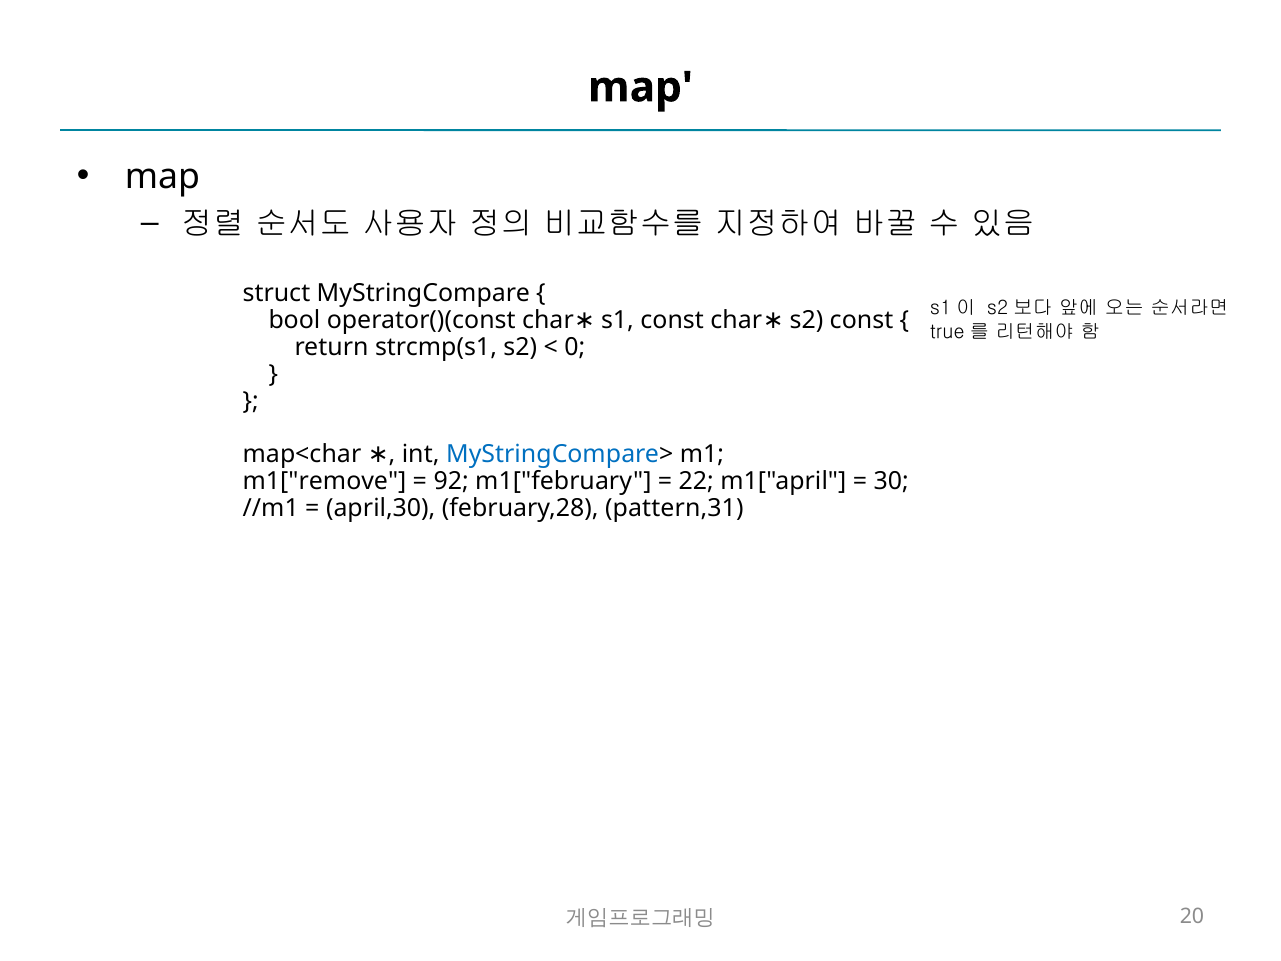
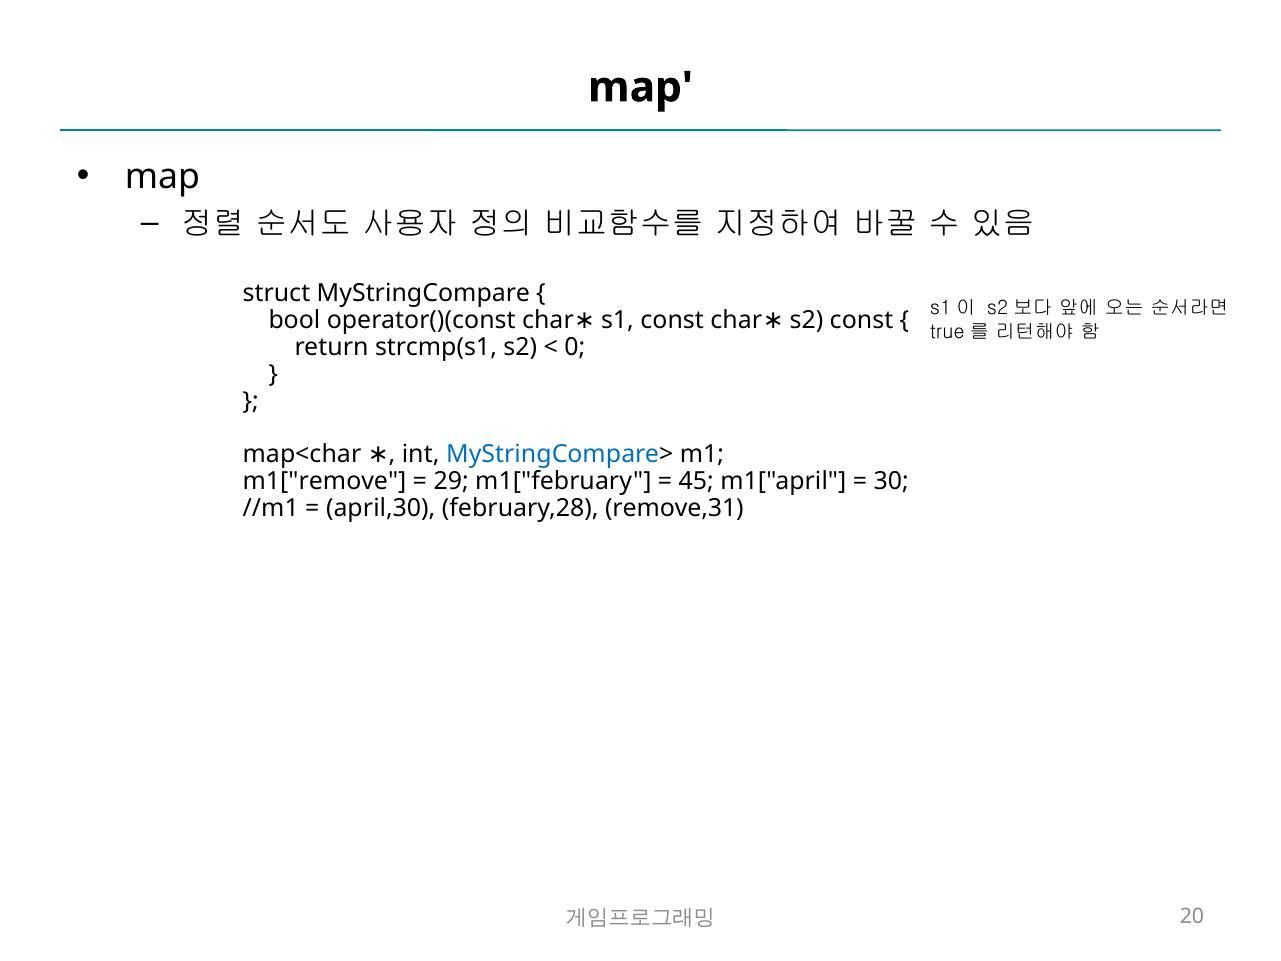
92: 92 -> 29
22: 22 -> 45
pattern,31: pattern,31 -> remove,31
